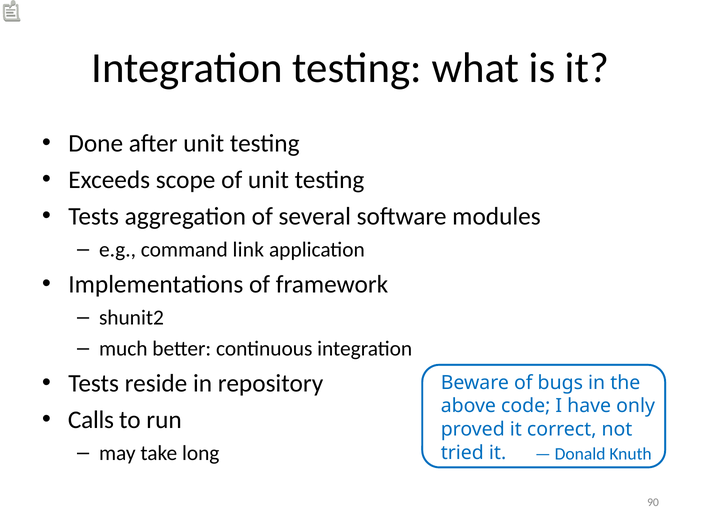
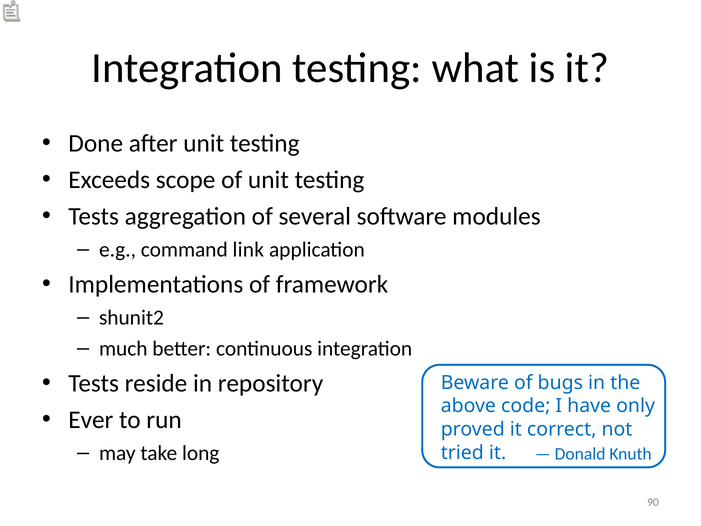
Calls: Calls -> Ever
